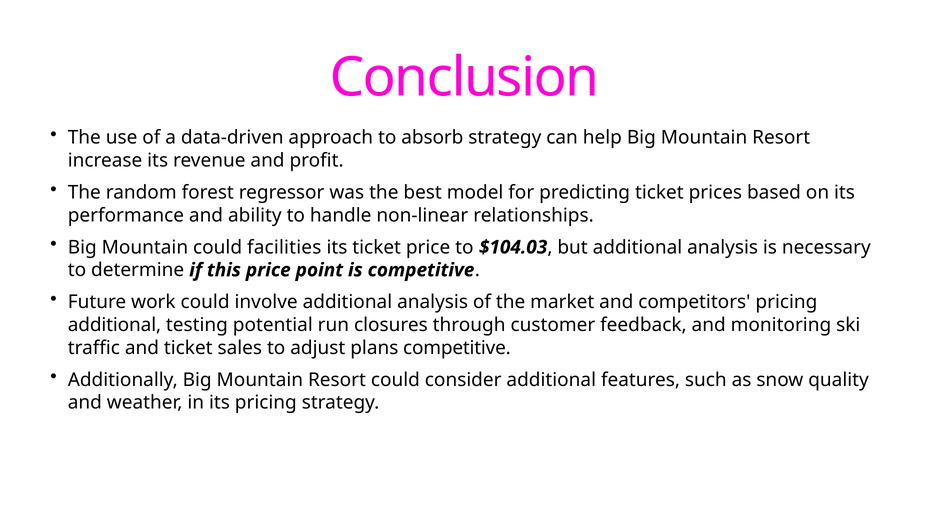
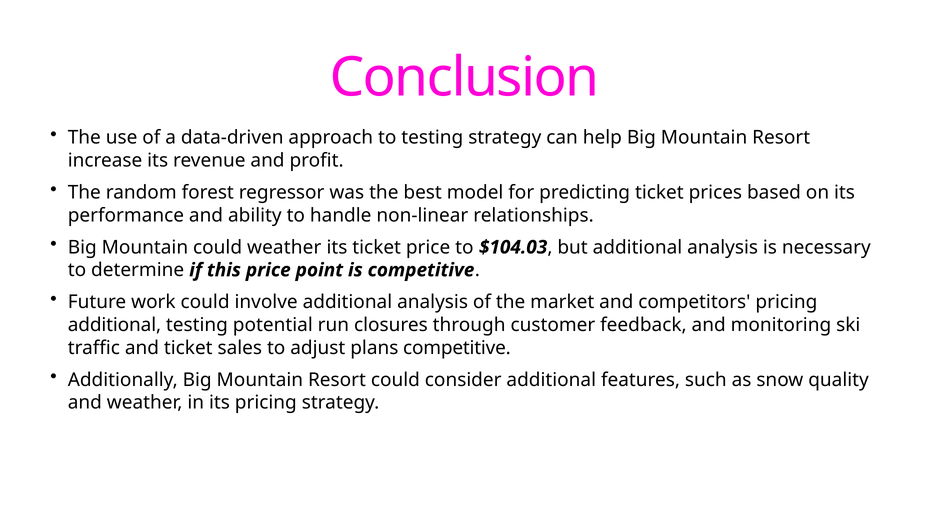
to absorb: absorb -> testing
could facilities: facilities -> weather
